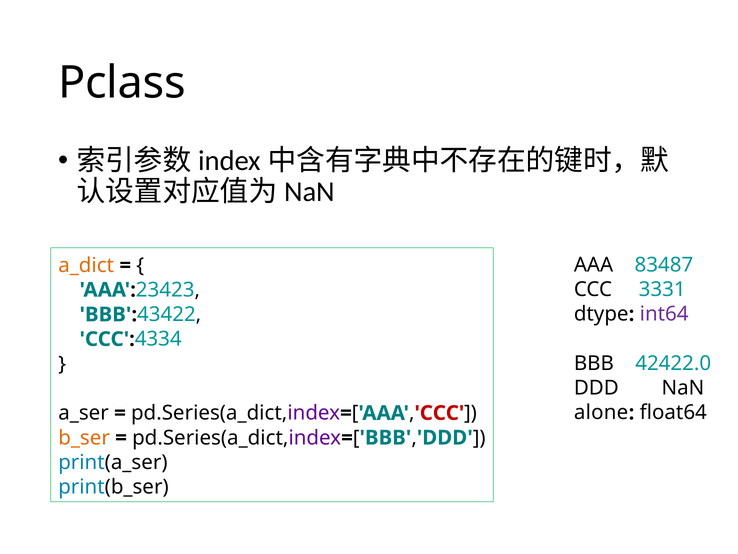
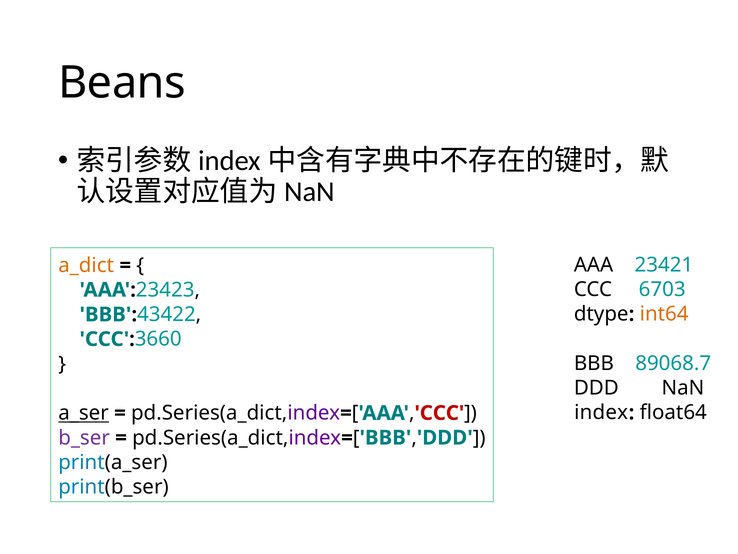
Pclass: Pclass -> Beans
83487: 83487 -> 23421
3331: 3331 -> 6703
int64 colour: purple -> orange
4334: 4334 -> 3660
42422.0: 42422.0 -> 89068.7
alone: alone -> index
a_ser underline: none -> present
b_ser colour: orange -> purple
